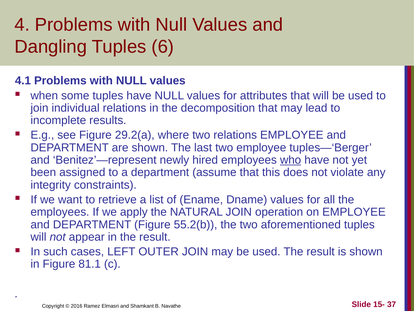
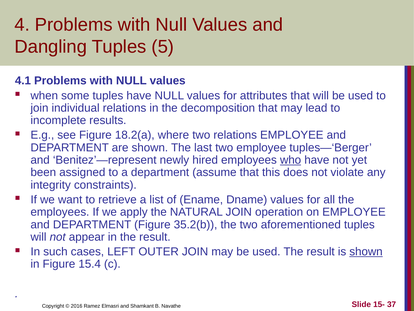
6: 6 -> 5
29.2(a: 29.2(a -> 18.2(a
55.2(b: 55.2(b -> 35.2(b
shown at (366, 251) underline: none -> present
81.1: 81.1 -> 15.4
